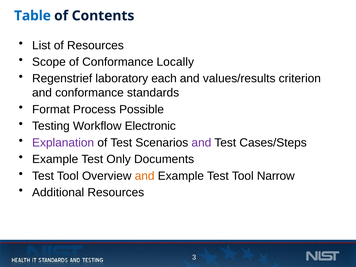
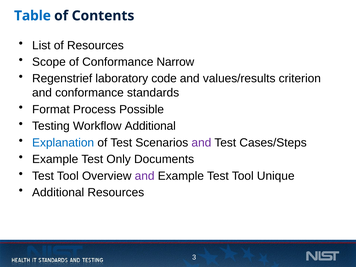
Locally: Locally -> Narrow
each: each -> code
Workflow Electronic: Electronic -> Additional
Explanation colour: purple -> blue
and at (145, 176) colour: orange -> purple
Narrow: Narrow -> Unique
